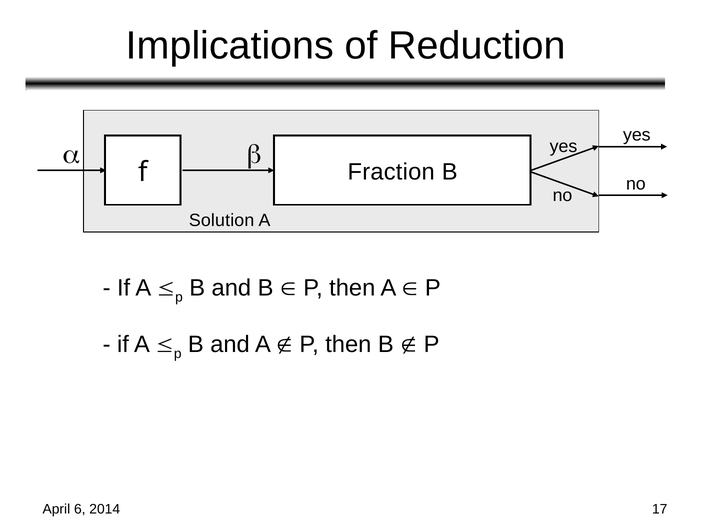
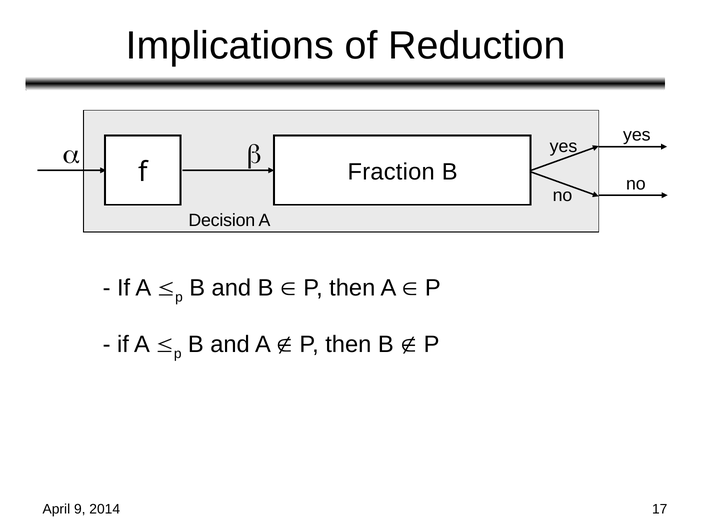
Solution: Solution -> Decision
6: 6 -> 9
